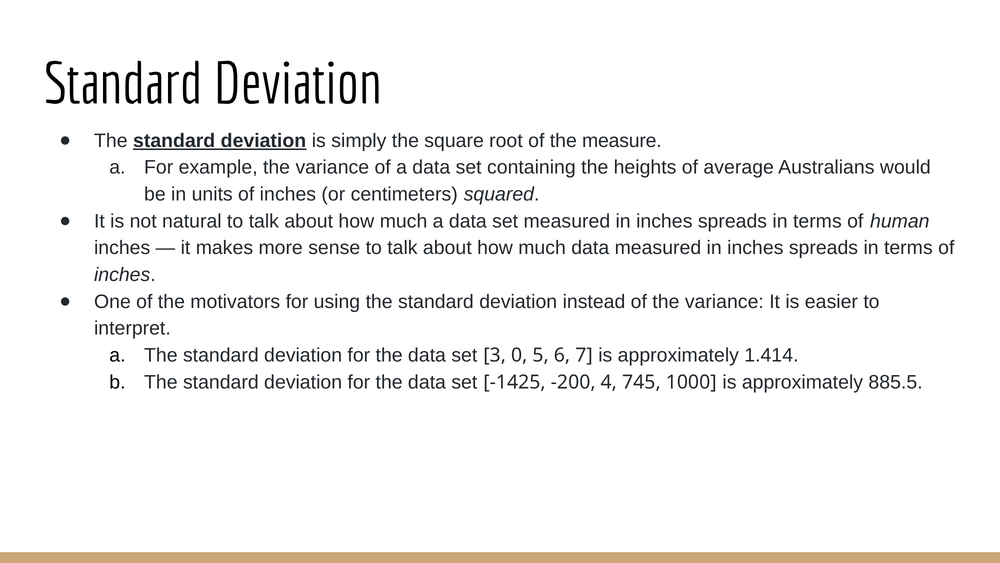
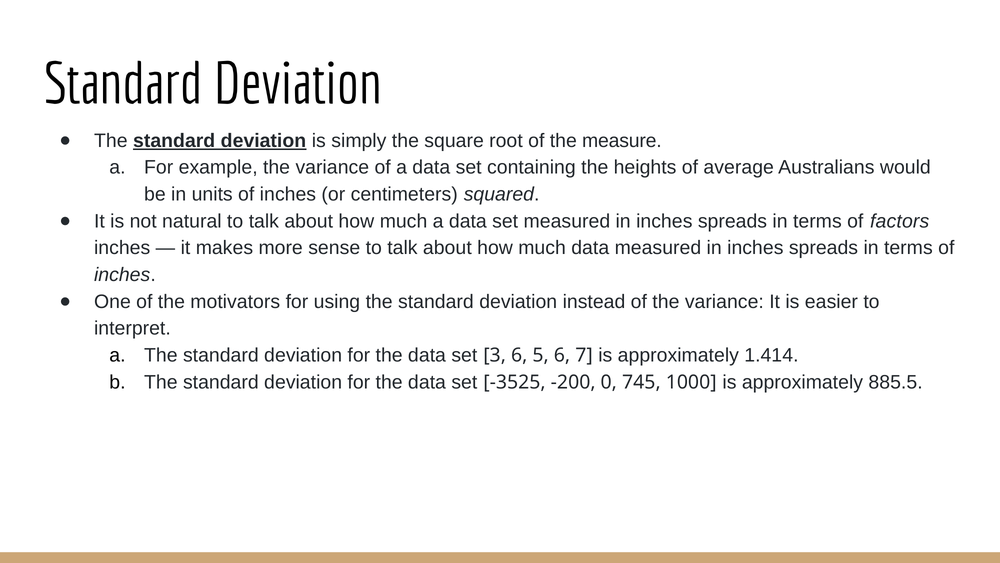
human: human -> factors
3 0: 0 -> 6
-1425: -1425 -> -3525
4: 4 -> 0
